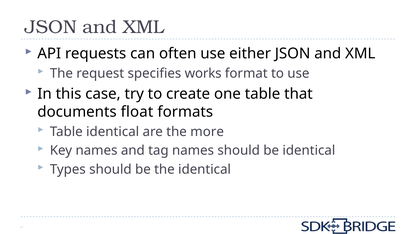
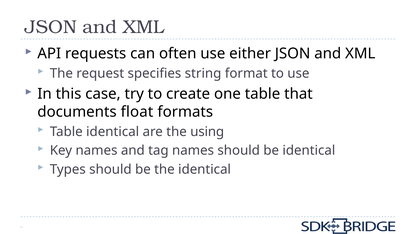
works: works -> string
more: more -> using
